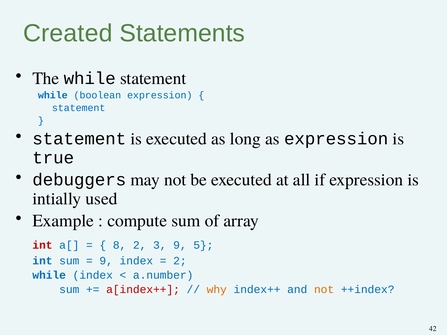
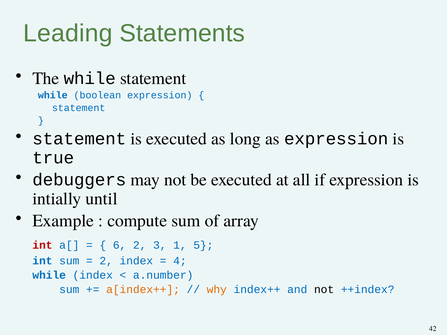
Created: Created -> Leading
used: used -> until
8: 8 -> 6
3 9: 9 -> 1
9 at (106, 261): 9 -> 2
2 at (180, 261): 2 -> 4
a[index++ colour: red -> orange
not at (324, 290) colour: orange -> black
